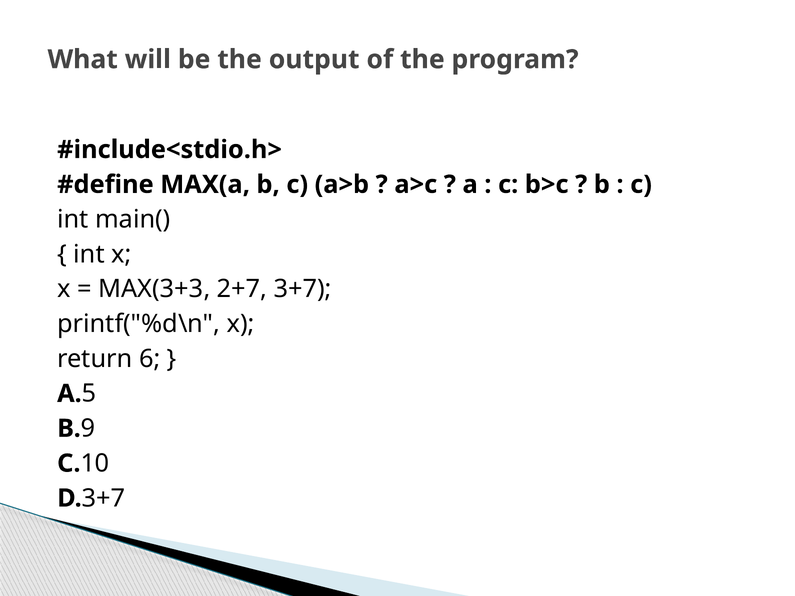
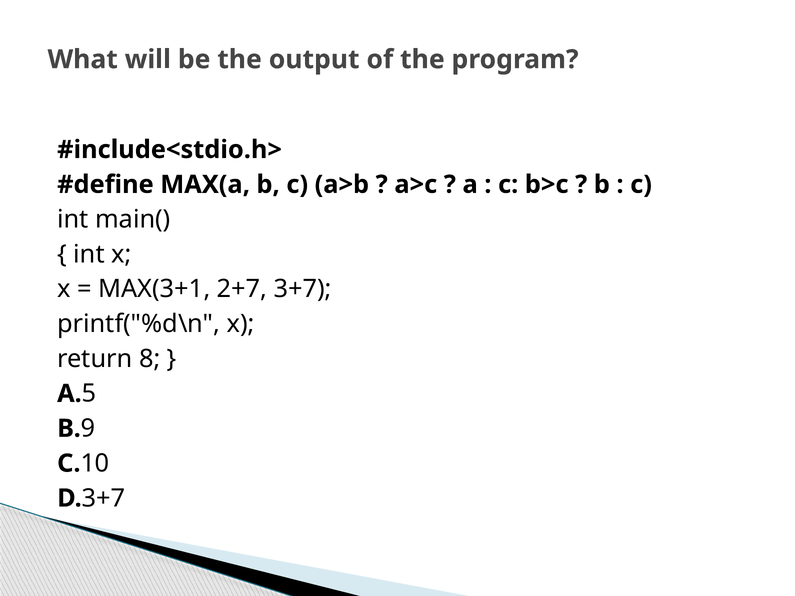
MAX(3+3: MAX(3+3 -> MAX(3+1
6: 6 -> 8
